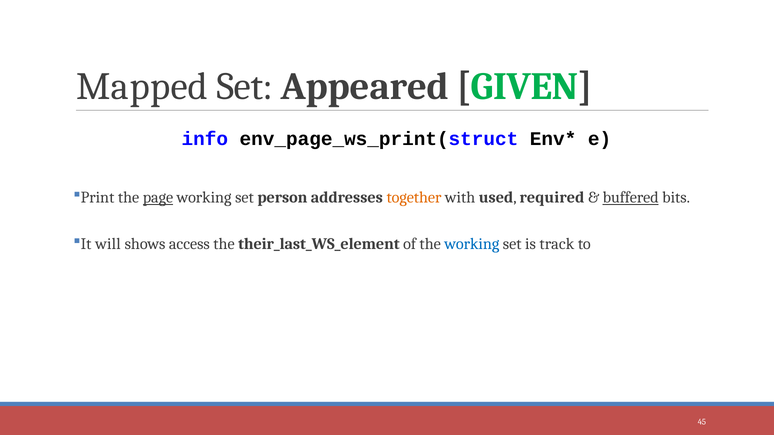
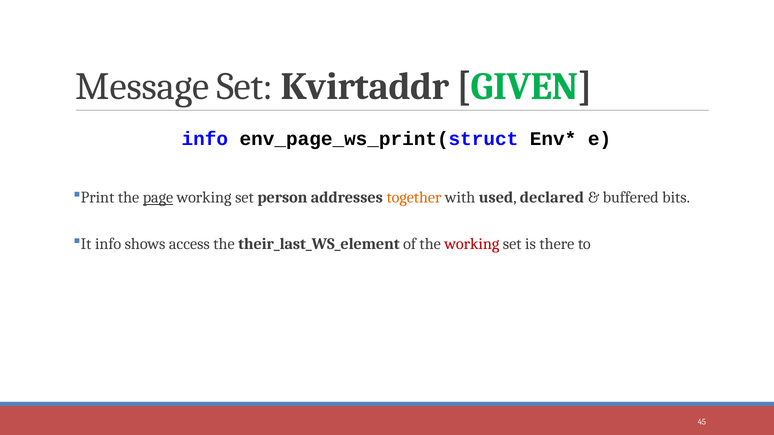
Mapped: Mapped -> Message
Appeared: Appeared -> Kvirtaddr
required: required -> declared
buffered underline: present -> none
will at (108, 244): will -> info
working at (472, 244) colour: blue -> red
track: track -> there
